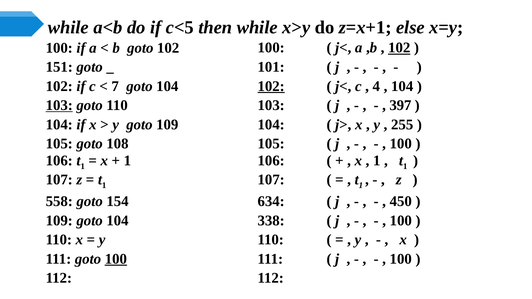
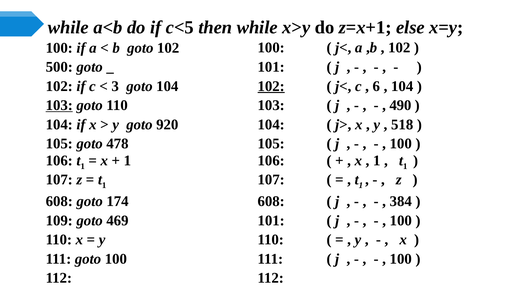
102 at (399, 48) underline: present -> none
151: 151 -> 500
7: 7 -> 3
4: 4 -> 6
397: 397 -> 490
goto 109: 109 -> 920
255: 255 -> 518
108: 108 -> 478
558 at (59, 201): 558 -> 608
154: 154 -> 174
634 at (271, 201): 634 -> 608
450: 450 -> 384
109 goto 104: 104 -> 469
338 at (271, 221): 338 -> 101
100 at (116, 259) underline: present -> none
